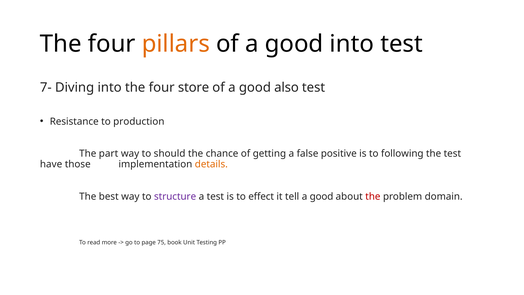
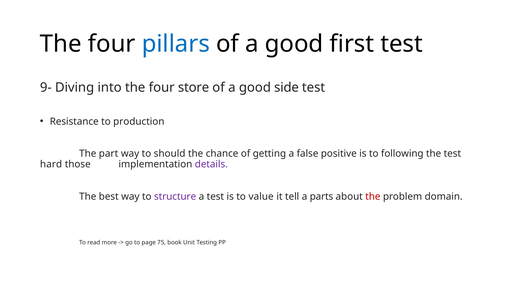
pillars colour: orange -> blue
good into: into -> first
7-: 7- -> 9-
also: also -> side
have: have -> hard
details colour: orange -> purple
effect: effect -> value
tell a good: good -> parts
